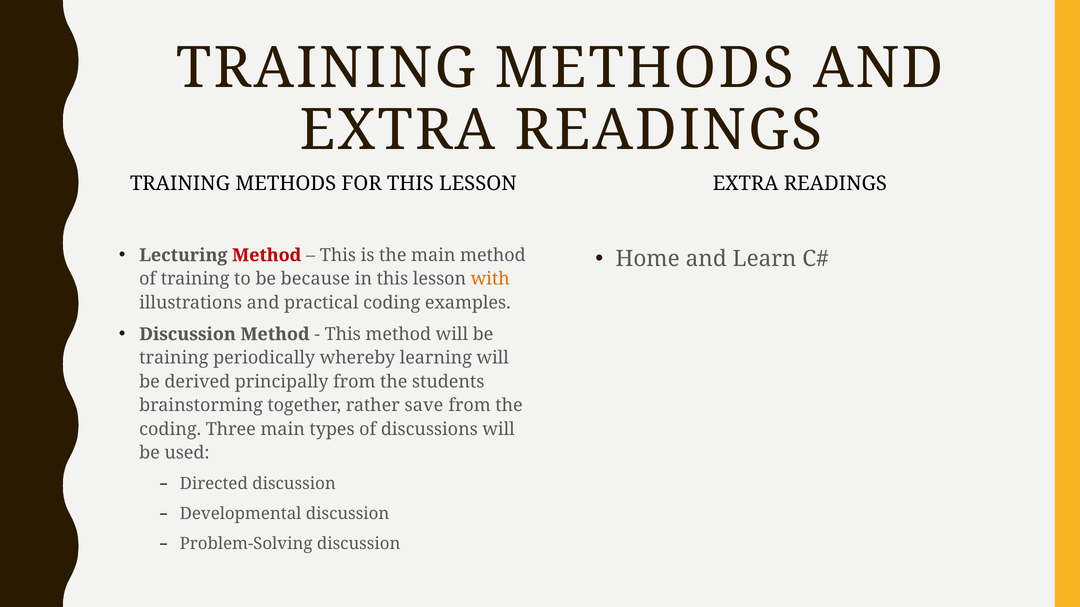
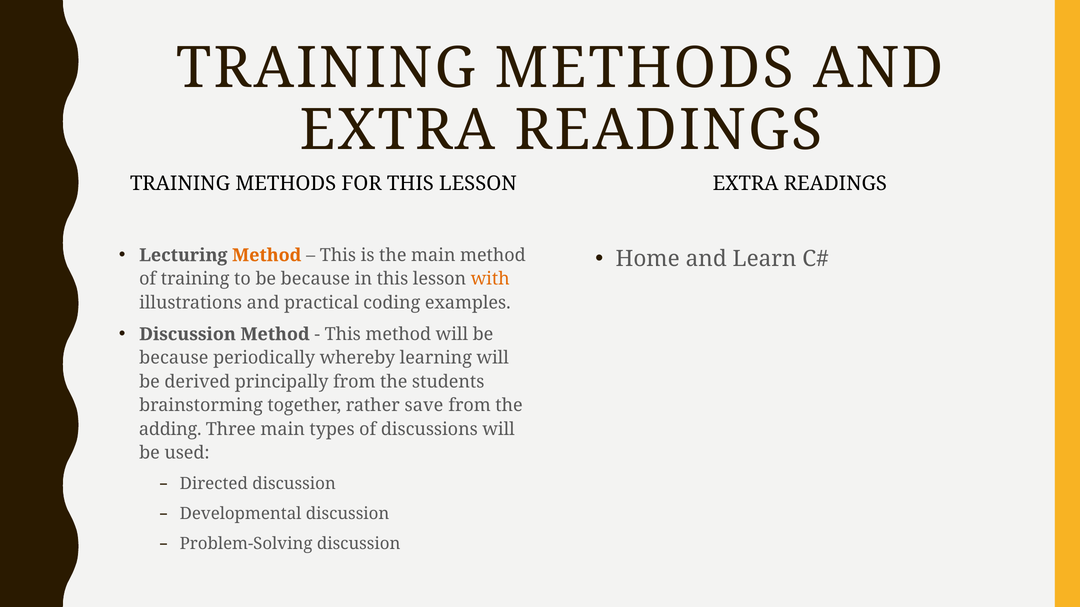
Method at (267, 255) colour: red -> orange
training at (174, 358): training -> because
coding at (170, 429): coding -> adding
